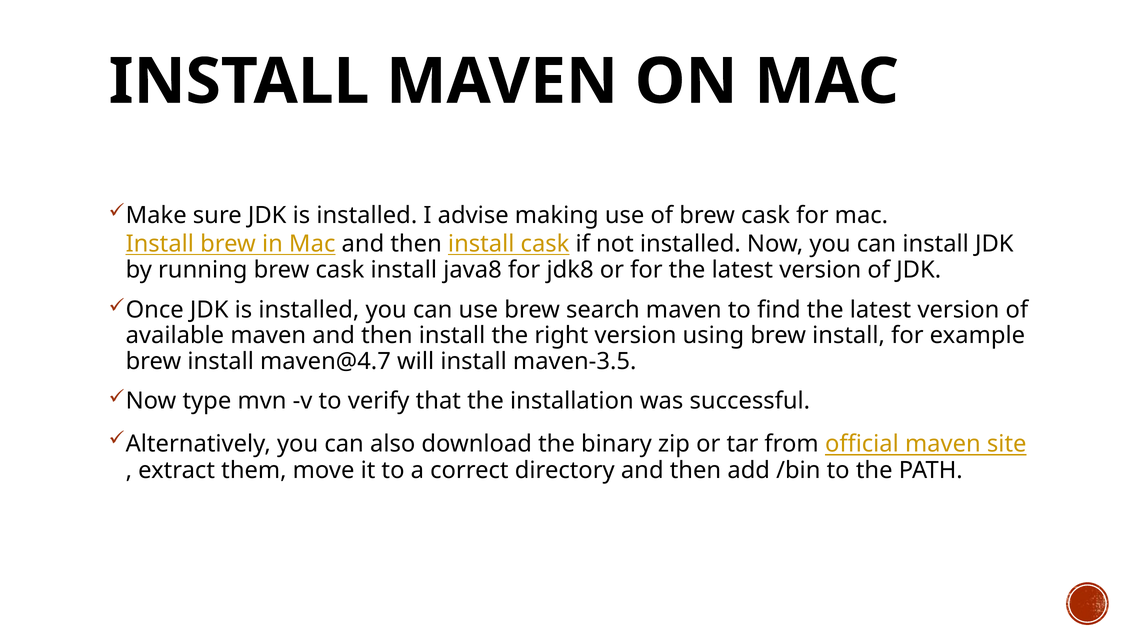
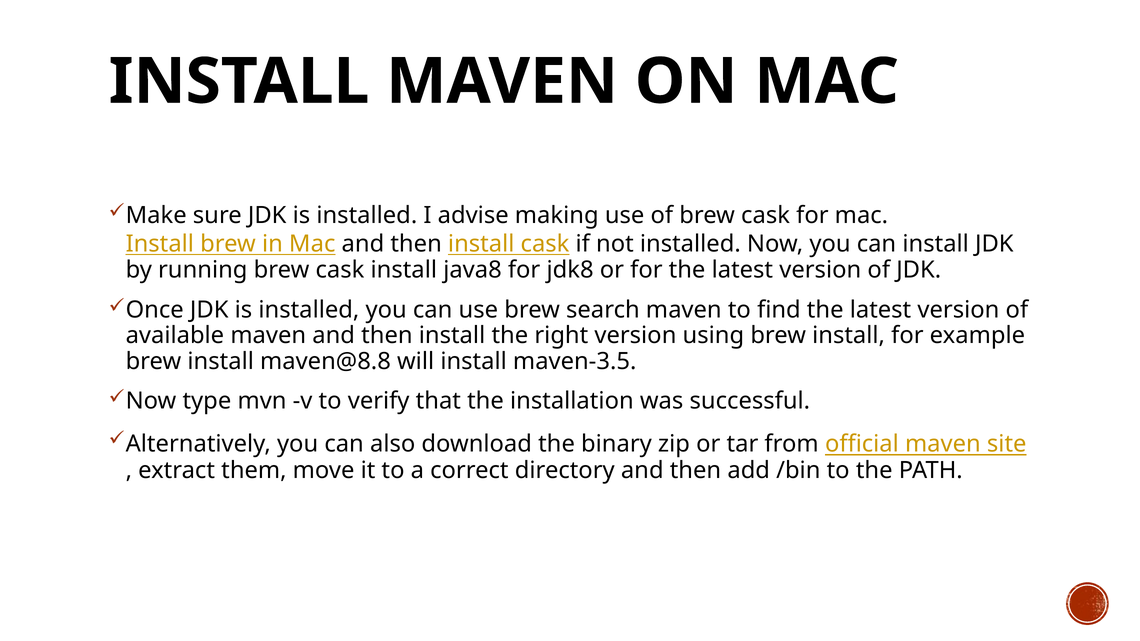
maven@4.7: maven@4.7 -> maven@8.8
